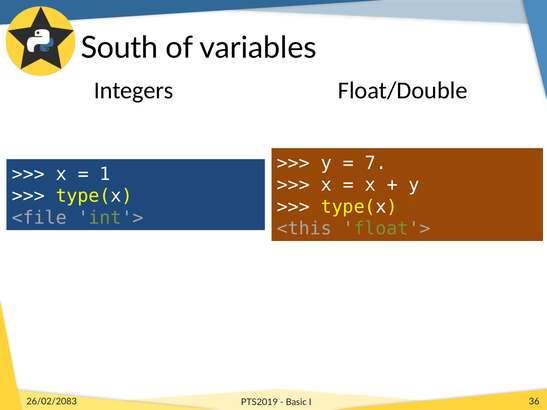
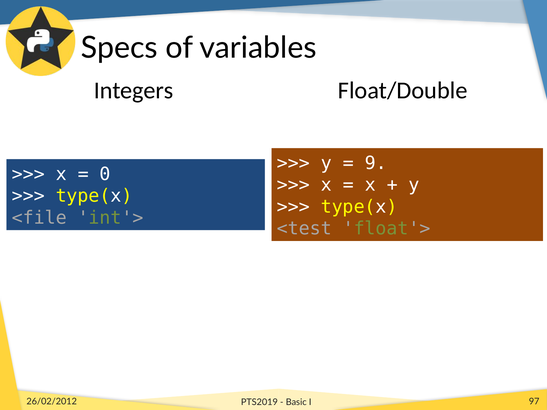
South: South -> Specs
7: 7 -> 9
1: 1 -> 0
<this: <this -> <test
26/02/2083: 26/02/2083 -> 26/02/2012
36: 36 -> 97
